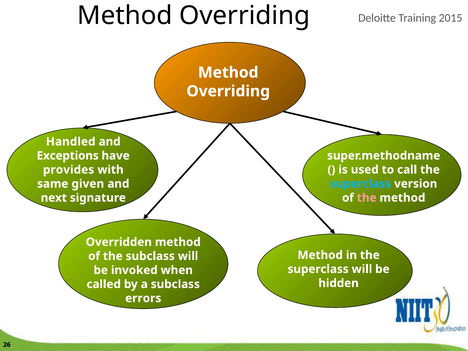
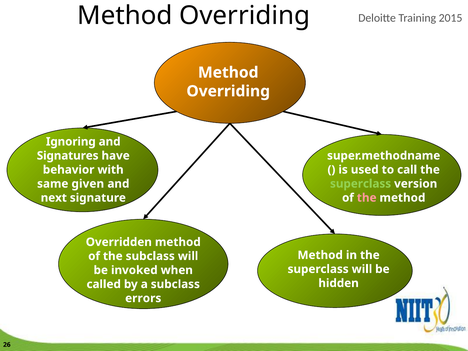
Handled: Handled -> Ignoring
Exceptions: Exceptions -> Signatures
provides: provides -> behavior
superclass at (361, 184) colour: light blue -> light green
